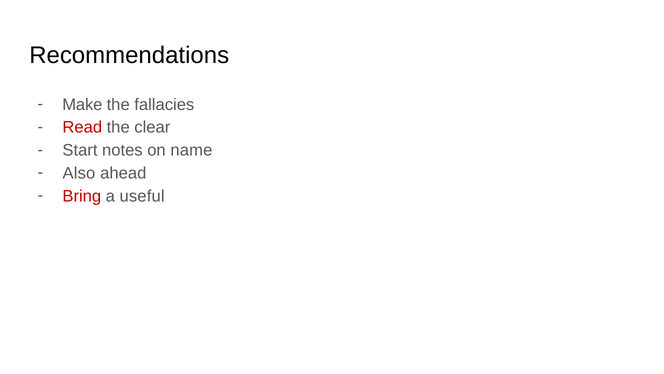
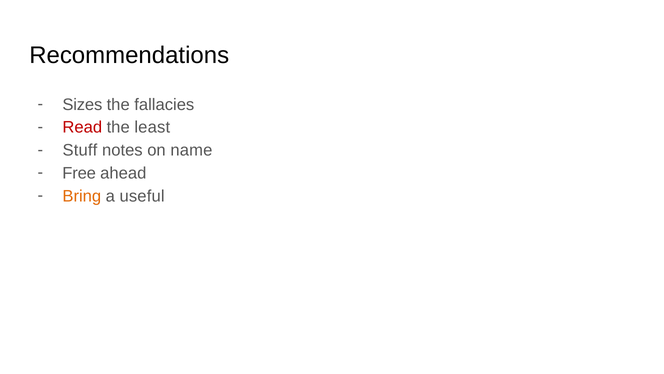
Make: Make -> Sizes
clear: clear -> least
Start: Start -> Stuff
Also: Also -> Free
Bring colour: red -> orange
